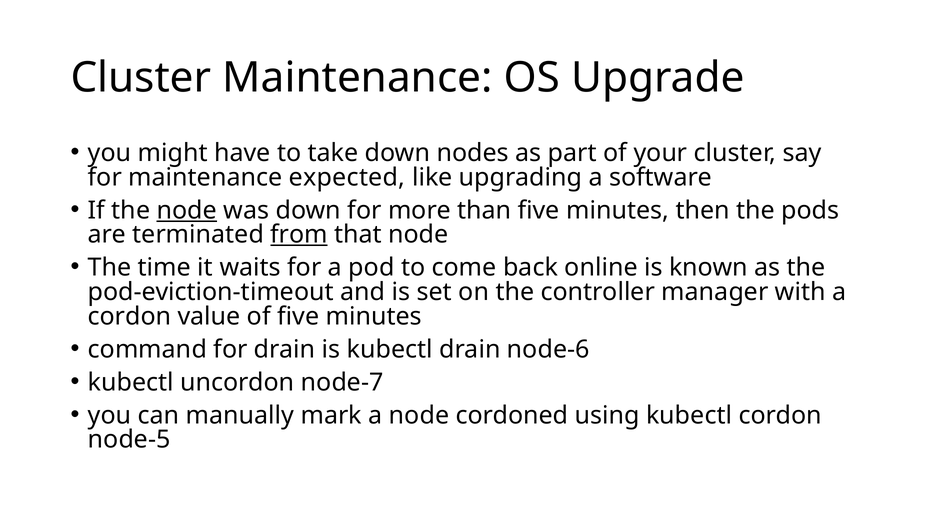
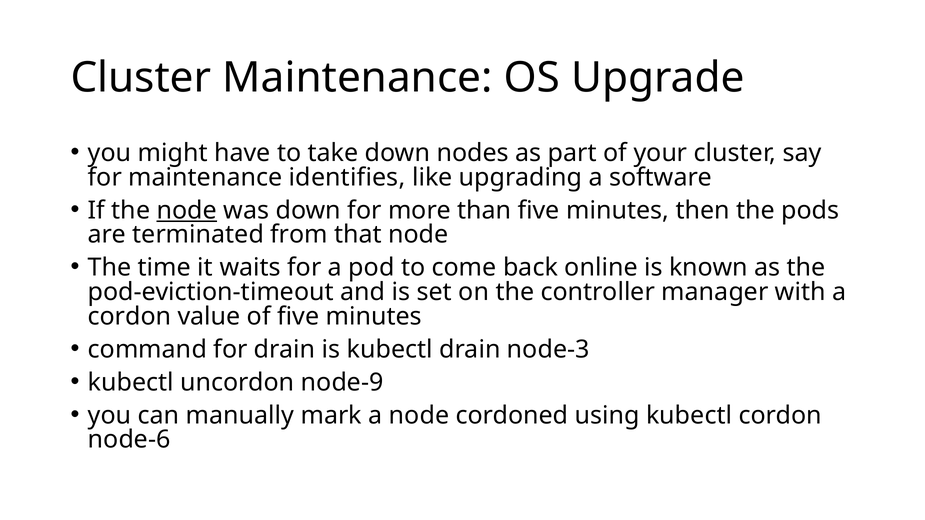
expected: expected -> identifies
from underline: present -> none
node-6: node-6 -> node-3
node-7: node-7 -> node-9
node-5: node-5 -> node-6
